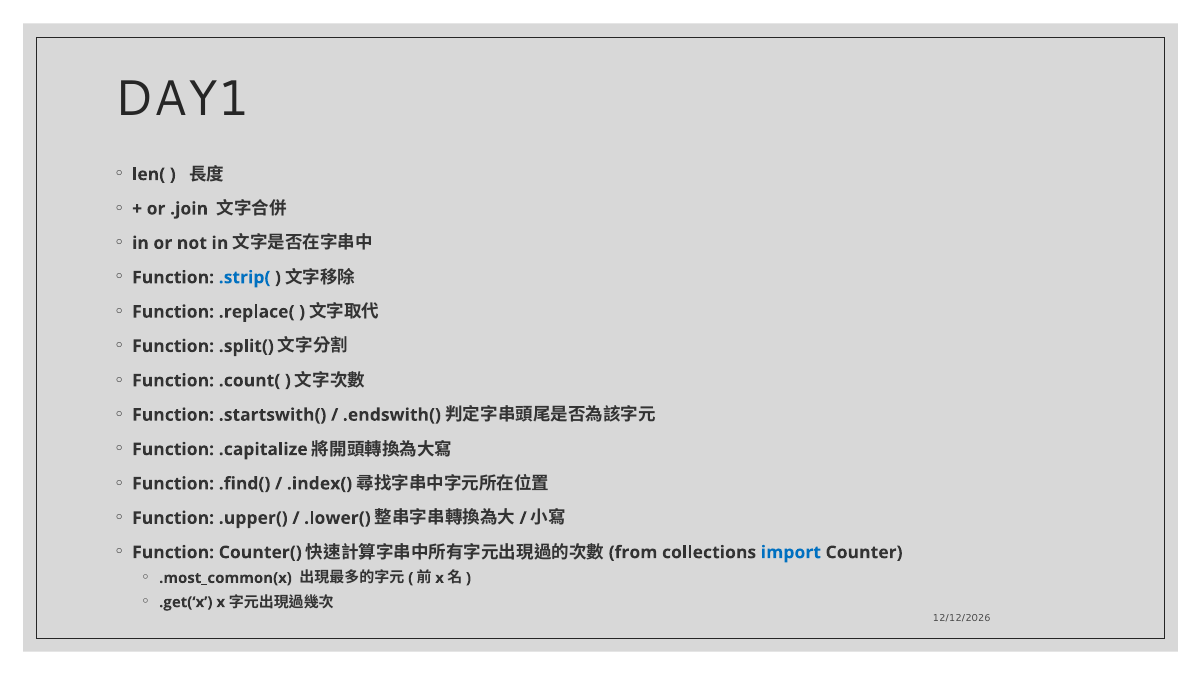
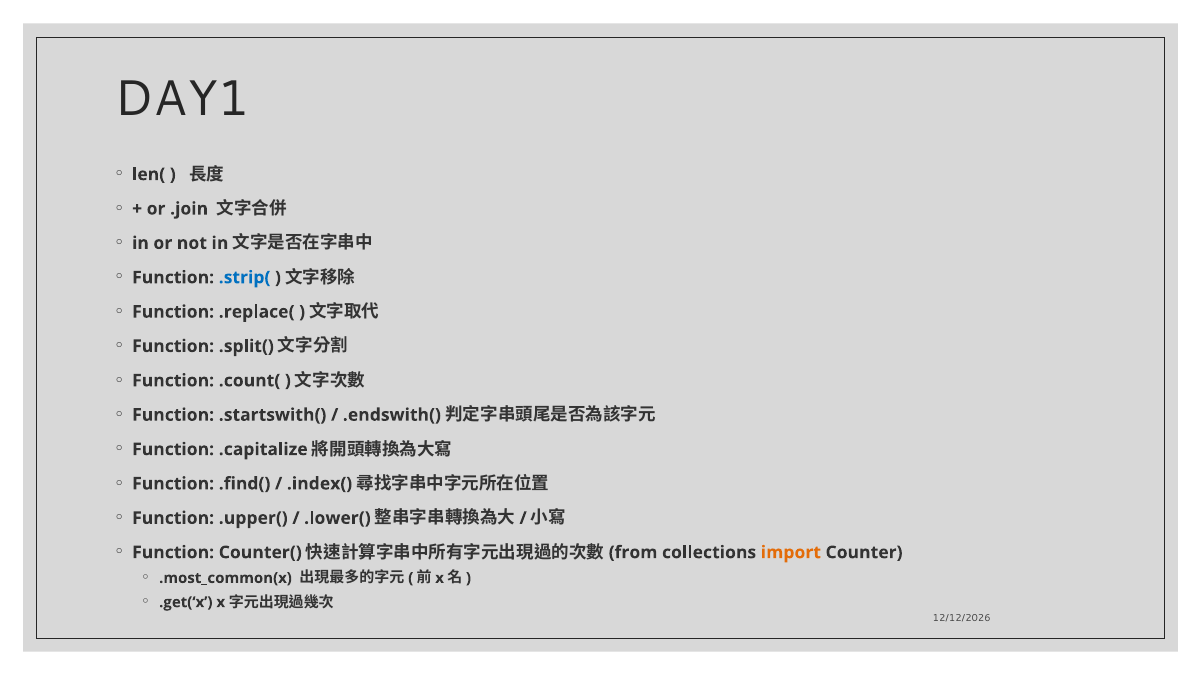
import colour: blue -> orange
